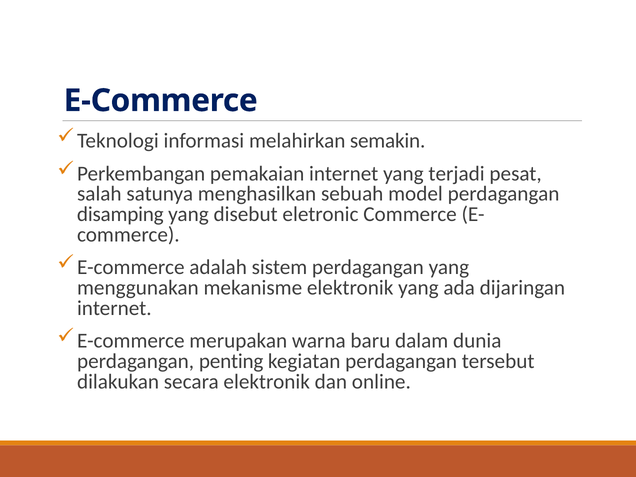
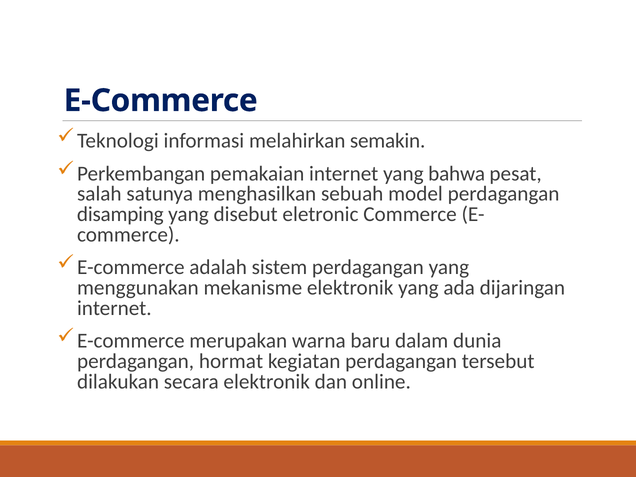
terjadi: terjadi -> bahwa
penting: penting -> hormat
